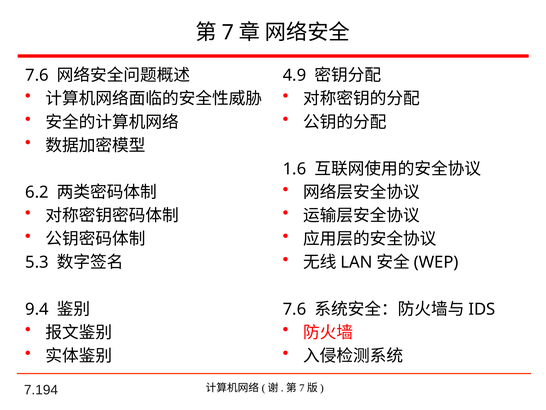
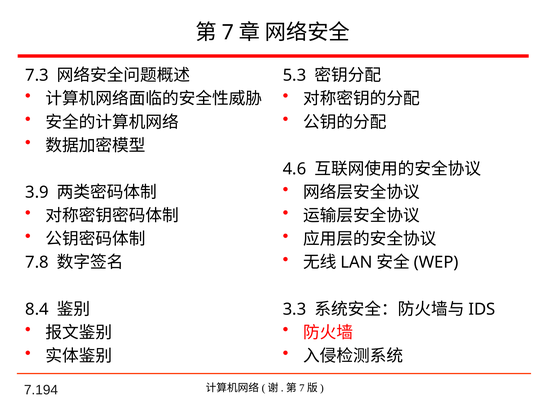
7.6 at (37, 75): 7.6 -> 7.3
4.9: 4.9 -> 5.3
1.6: 1.6 -> 4.6
6.2: 6.2 -> 3.9
5.3: 5.3 -> 7.8
9.4: 9.4 -> 8.4
7.6 at (295, 309): 7.6 -> 3.3
